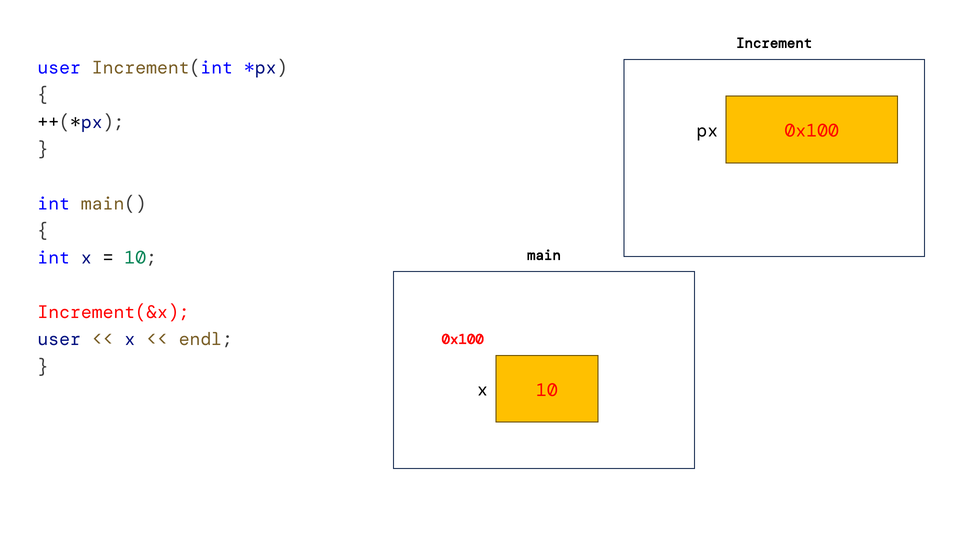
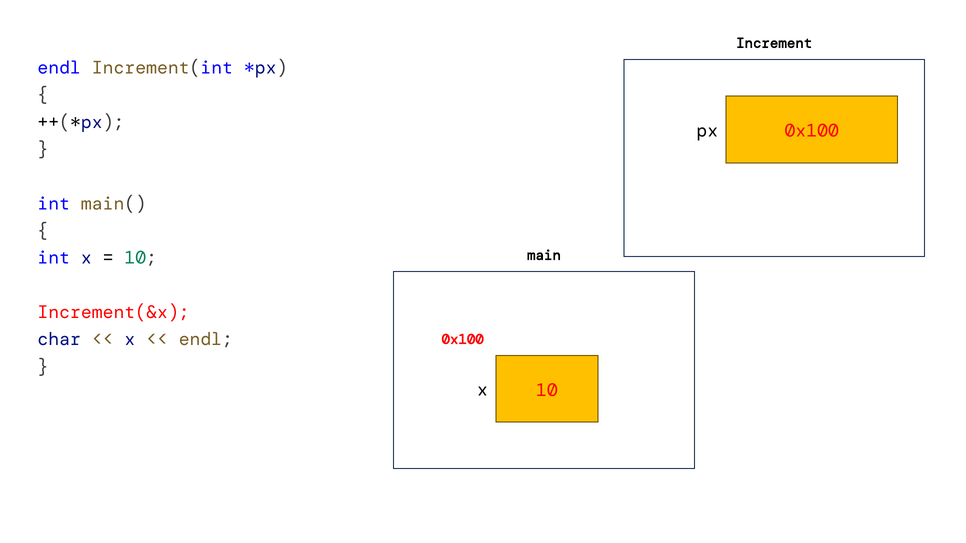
user at (59, 68): user -> endl
user at (59, 340): user -> char
